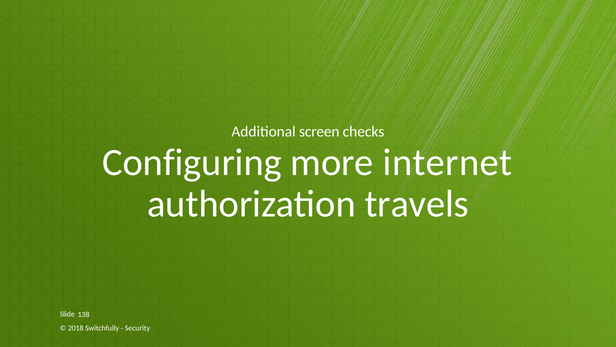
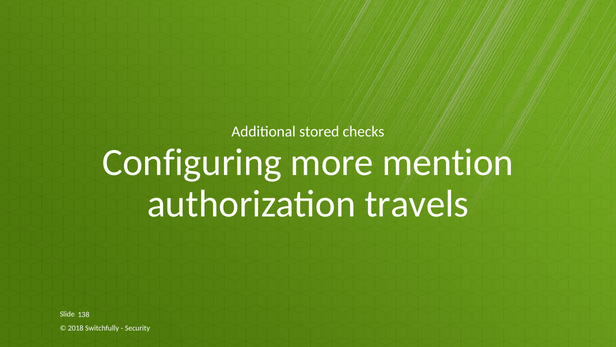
screen: screen -> stored
internet: internet -> mention
